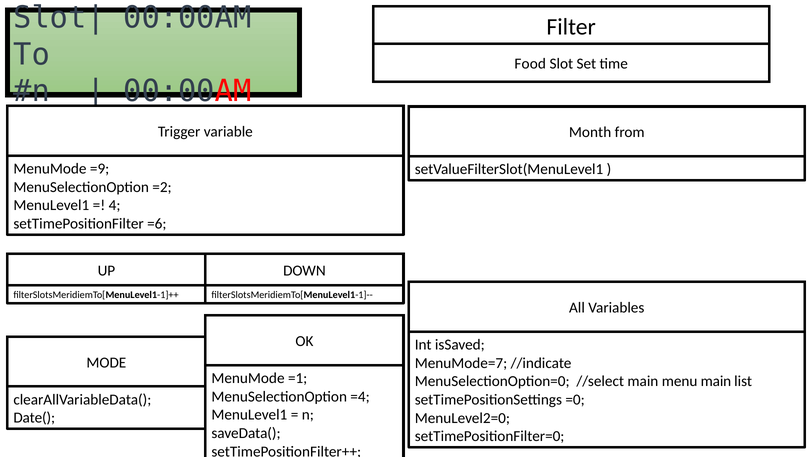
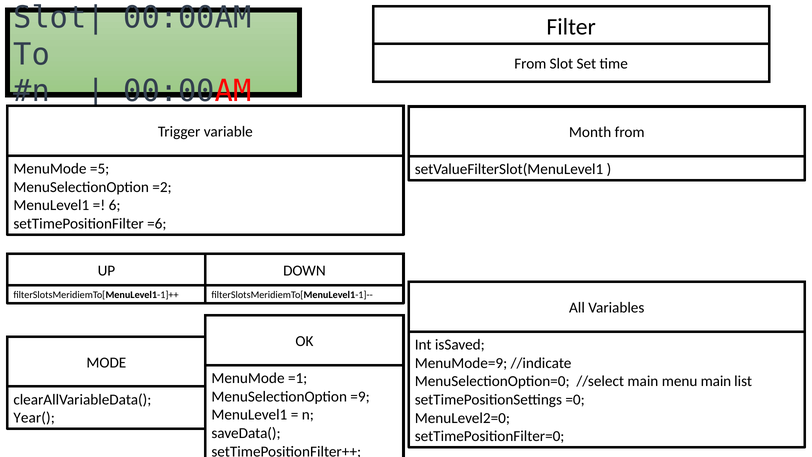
Food at (530, 64): Food -> From
=9: =9 -> =5
4: 4 -> 6
MenuMode=7: MenuMode=7 -> MenuMode=9
=4: =4 -> =9
Date(: Date( -> Year(
